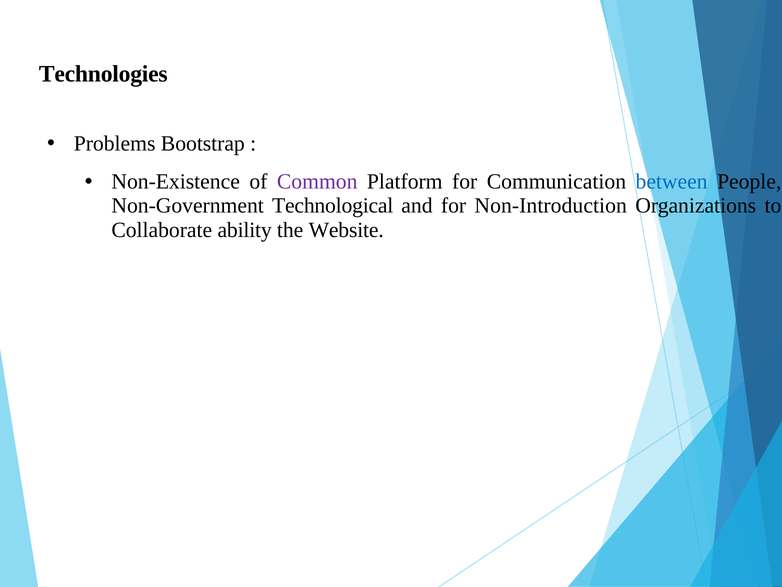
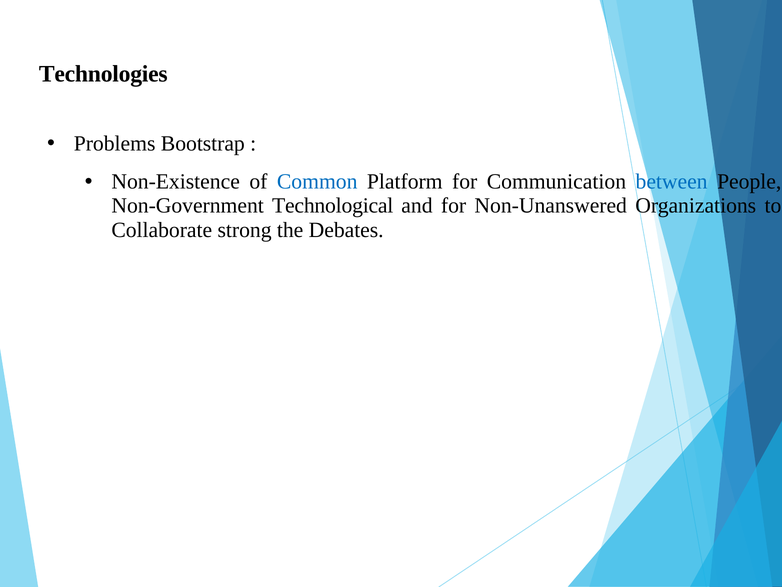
Common colour: purple -> blue
Non-Introduction: Non-Introduction -> Non-Unanswered
ability: ability -> strong
Website: Website -> Debates
